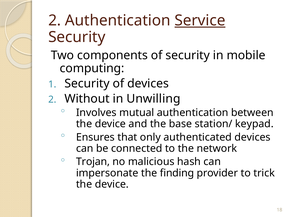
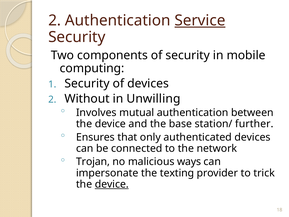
keypad: keypad -> further
hash: hash -> ways
finding: finding -> texting
device at (112, 184) underline: none -> present
